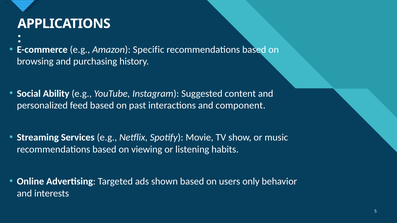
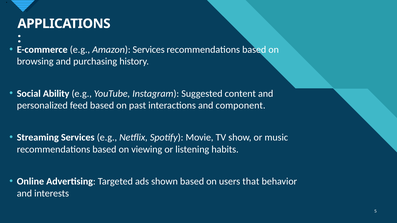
Amazon Specific: Specific -> Services
only: only -> that
